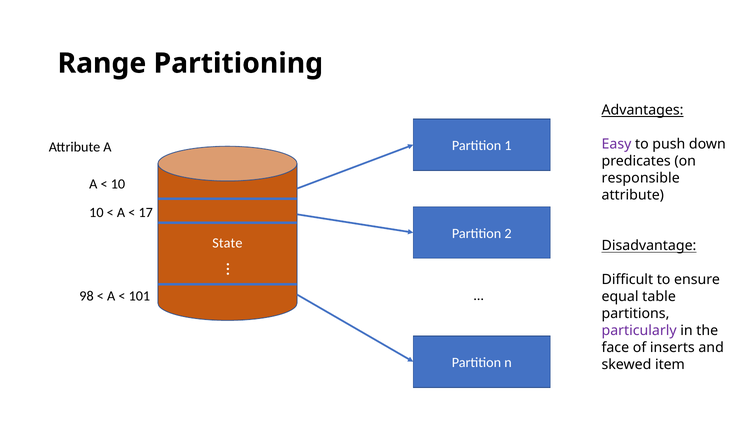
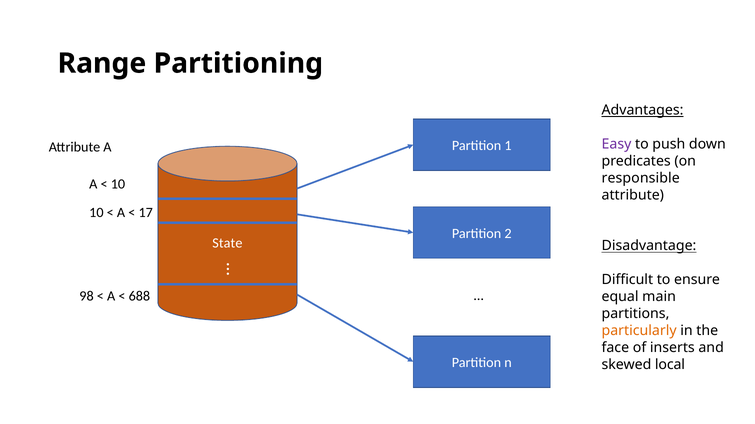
101: 101 -> 688
table: table -> main
particularly colour: purple -> orange
item: item -> local
